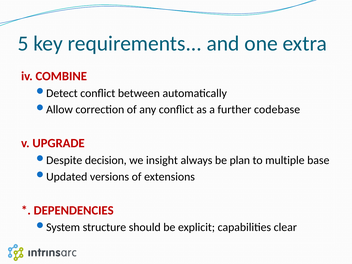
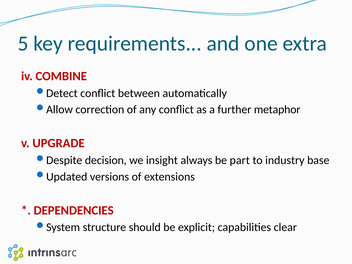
codebase: codebase -> metaphor
plan: plan -> part
multiple: multiple -> industry
